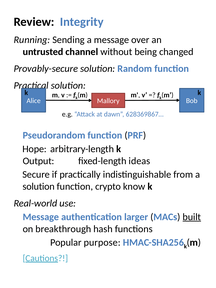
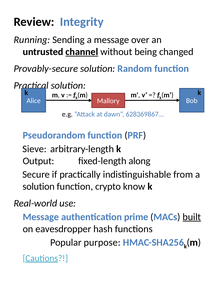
channel underline: none -> present
Hope: Hope -> Sieve
ideas: ideas -> along
larger: larger -> prime
breakthrough: breakthrough -> eavesdropper
